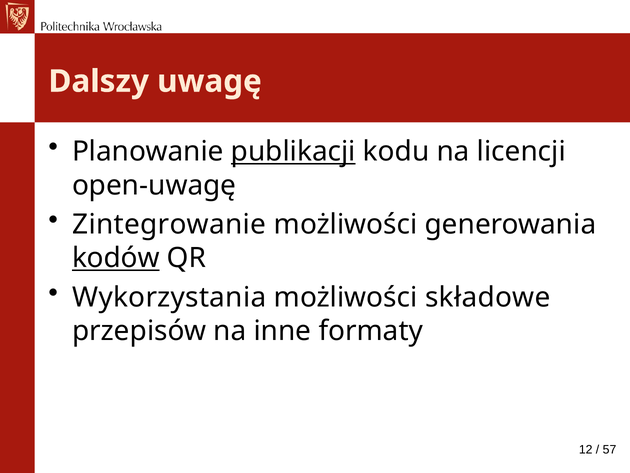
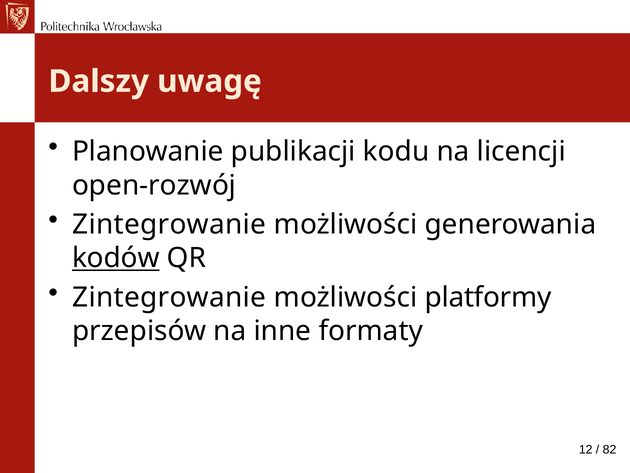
publikacji underline: present -> none
open-uwagę: open-uwagę -> open-rozwój
Wykorzystania at (169, 297): Wykorzystania -> Zintegrowanie
składowe: składowe -> platformy
57: 57 -> 82
